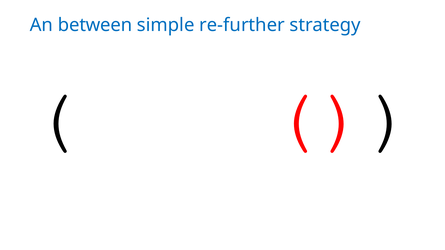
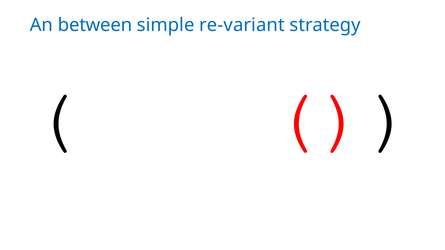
re-further: re-further -> re-variant
